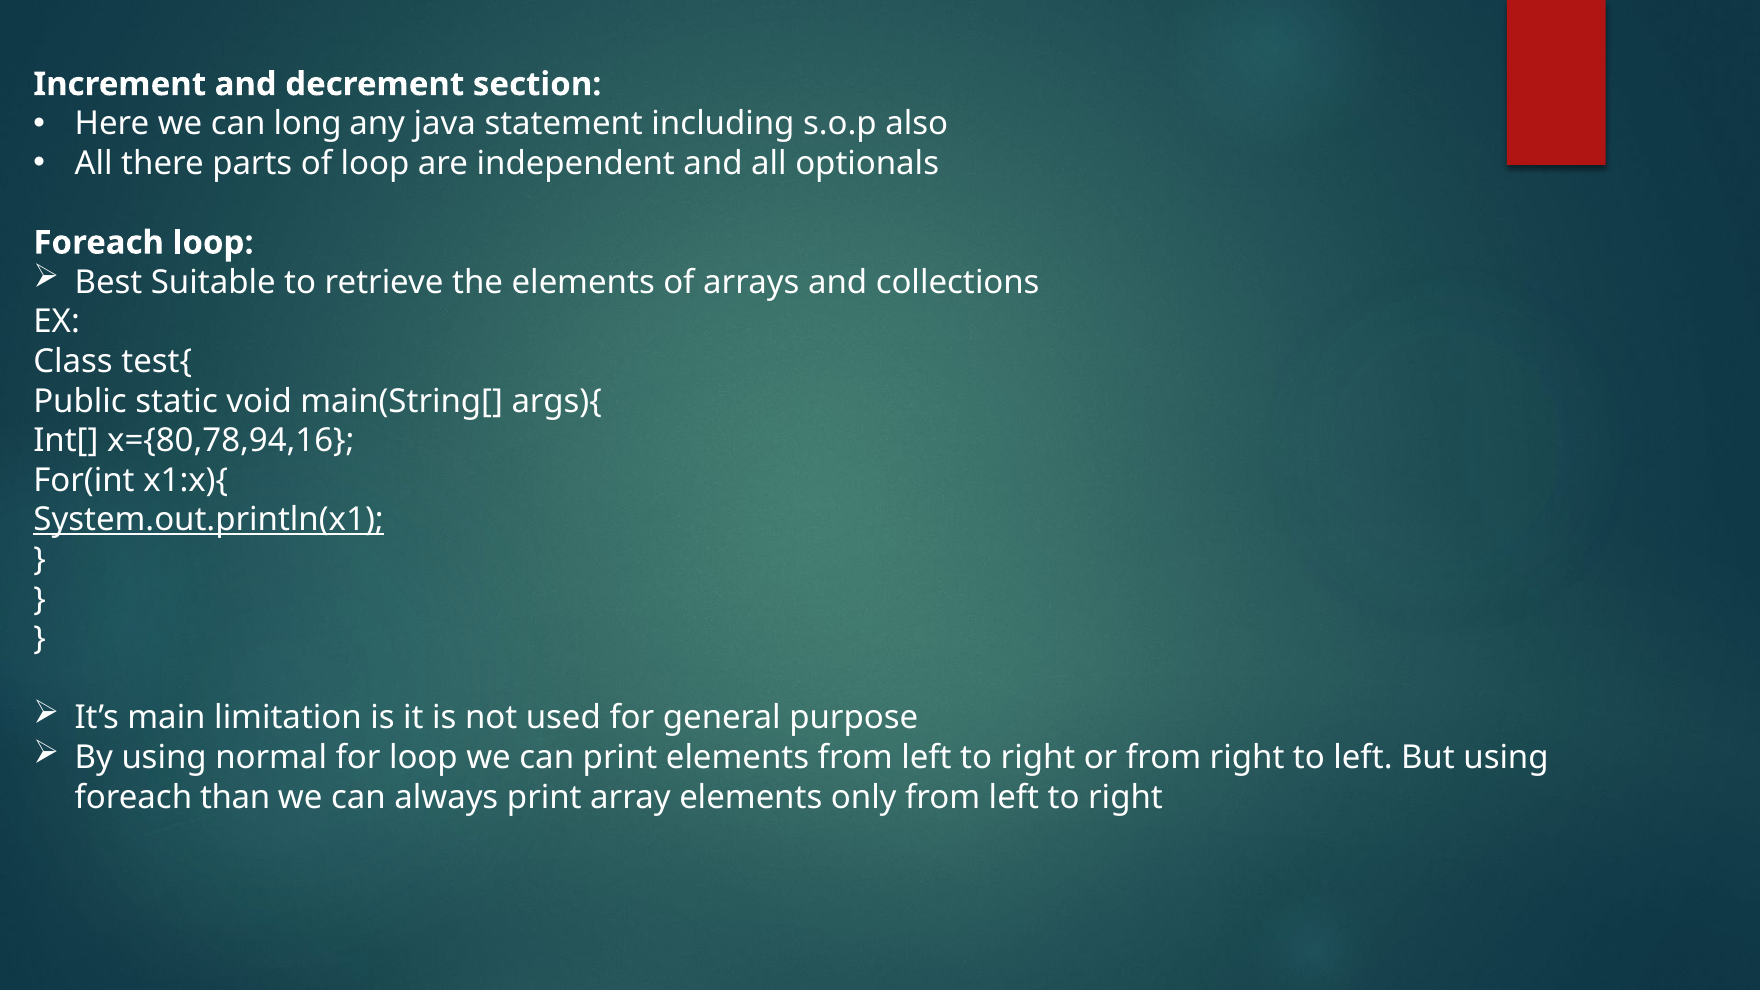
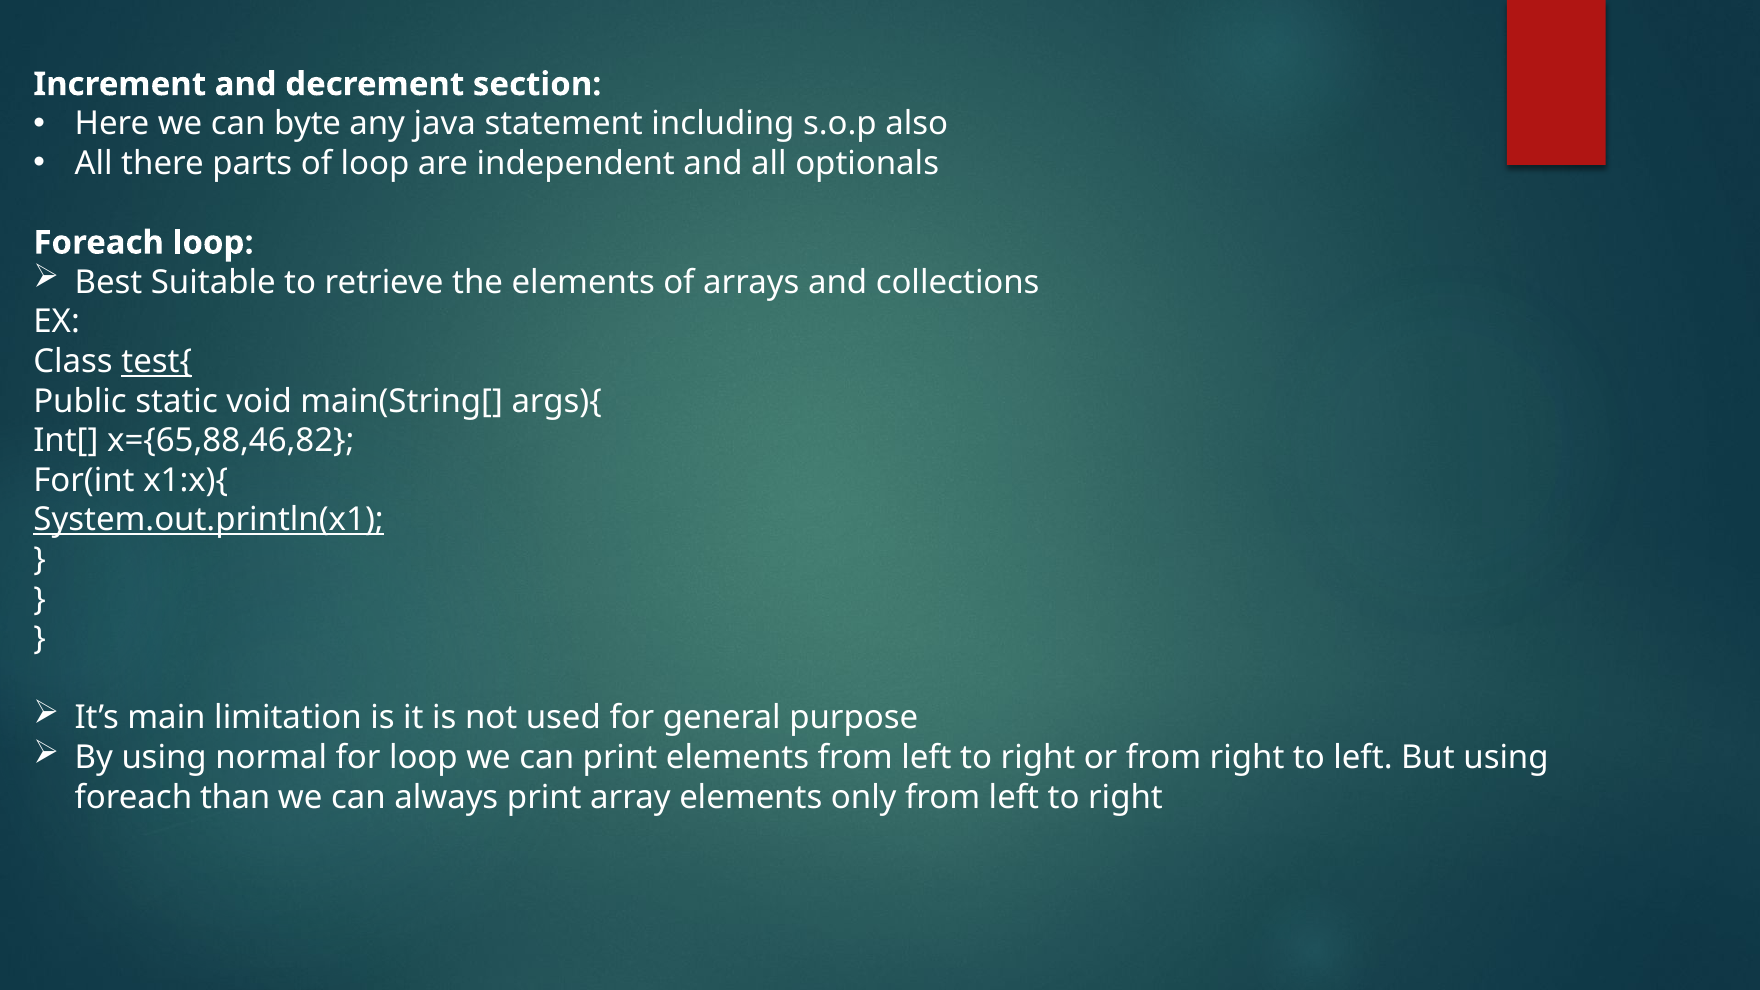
long: long -> byte
test{ underline: none -> present
x={80,78,94,16: x={80,78,94,16 -> x={65,88,46,82
